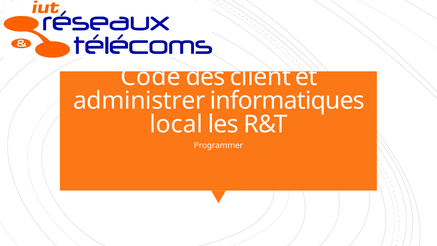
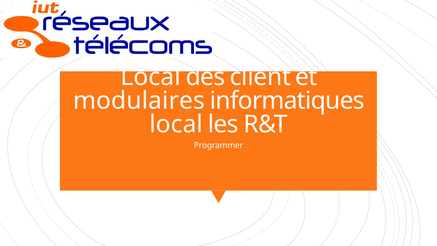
Code at (151, 77): Code -> Local
administrer: administrer -> modulaires
